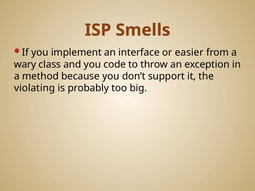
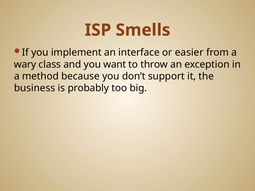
code: code -> want
violating: violating -> business
